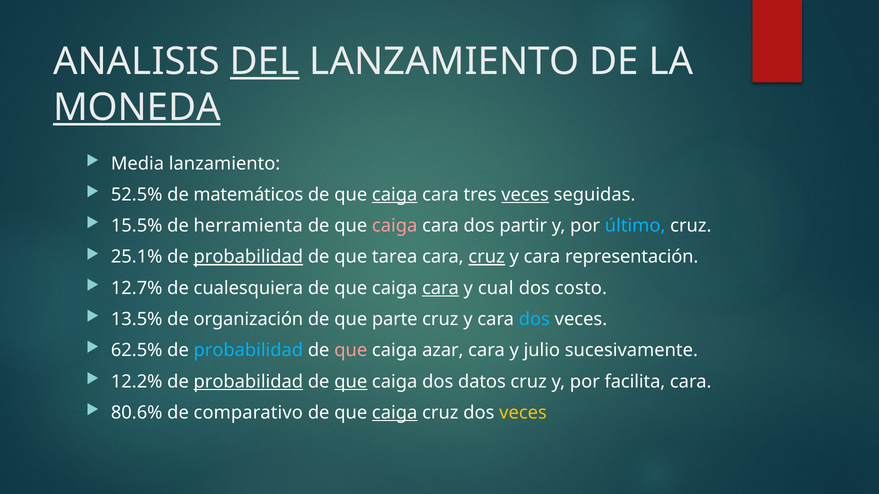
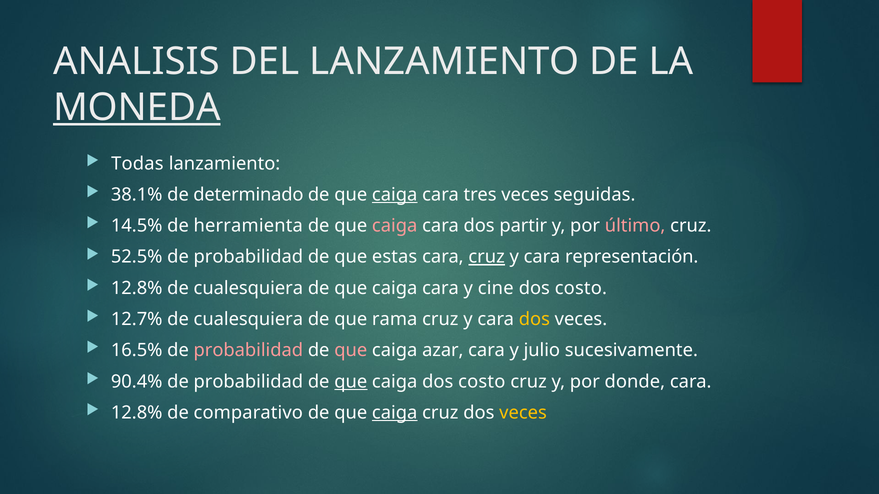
DEL underline: present -> none
Media: Media -> Todas
52.5%: 52.5% -> 38.1%
matemáticos: matemáticos -> determinado
veces at (525, 195) underline: present -> none
15.5%: 15.5% -> 14.5%
último colour: light blue -> pink
25.1%: 25.1% -> 52.5%
probabilidad at (248, 257) underline: present -> none
tarea: tarea -> estas
12.7% at (137, 288): 12.7% -> 12.8%
cara at (441, 288) underline: present -> none
cual: cual -> cine
13.5%: 13.5% -> 12.7%
organización at (248, 319): organización -> cualesquiera
parte: parte -> rama
dos at (534, 319) colour: light blue -> yellow
62.5%: 62.5% -> 16.5%
probabilidad at (248, 351) colour: light blue -> pink
12.2%: 12.2% -> 90.4%
probabilidad at (248, 382) underline: present -> none
caiga dos datos: datos -> costo
facilita: facilita -> donde
80.6% at (137, 413): 80.6% -> 12.8%
